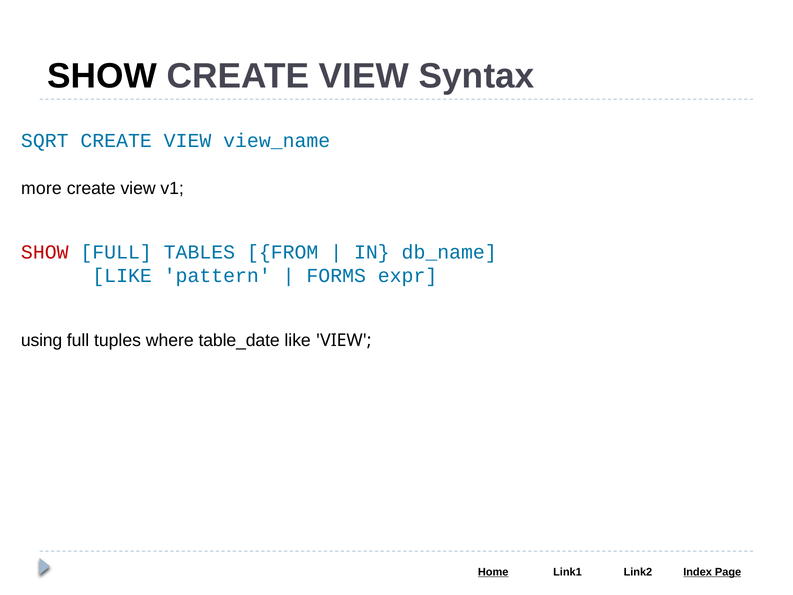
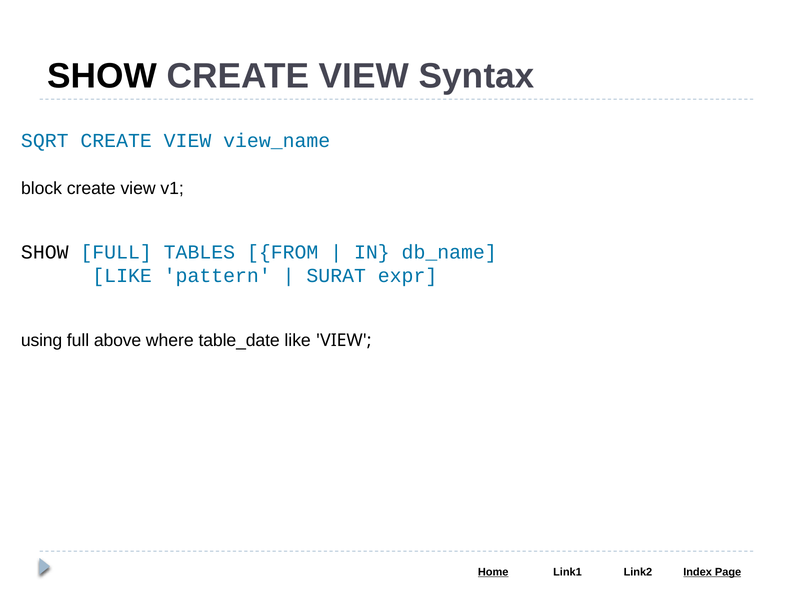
more: more -> block
SHOW at (45, 252) colour: red -> black
FORMS: FORMS -> SURAT
tuples: tuples -> above
